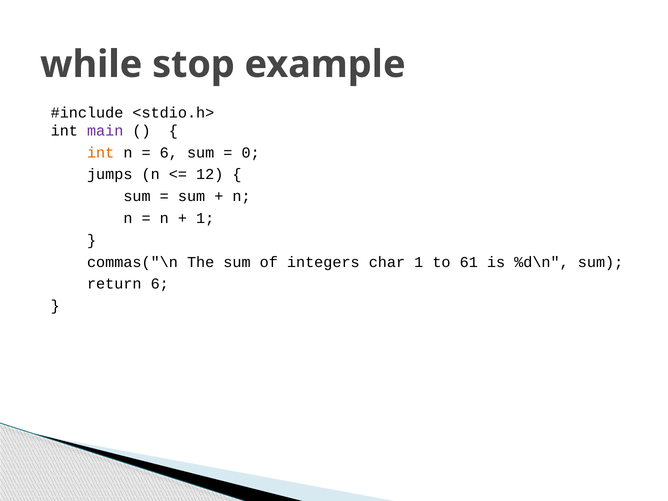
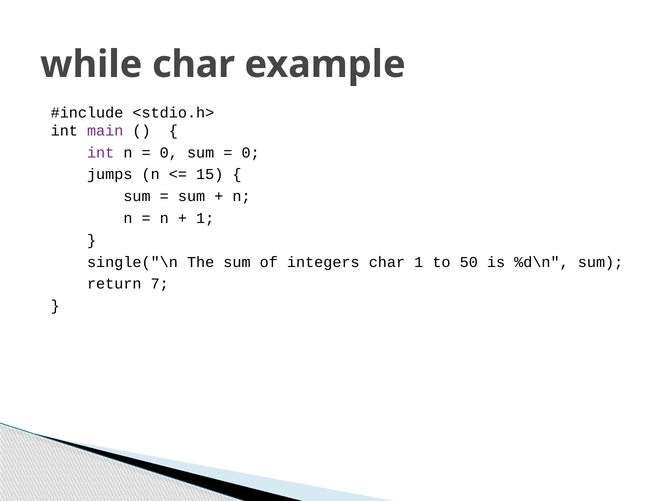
while stop: stop -> char
int at (101, 153) colour: orange -> purple
6 at (169, 153): 6 -> 0
12: 12 -> 15
commas("\n: commas("\n -> single("\n
61: 61 -> 50
return 6: 6 -> 7
